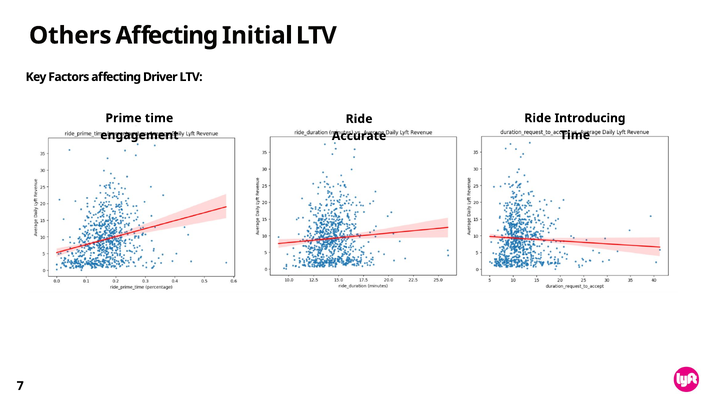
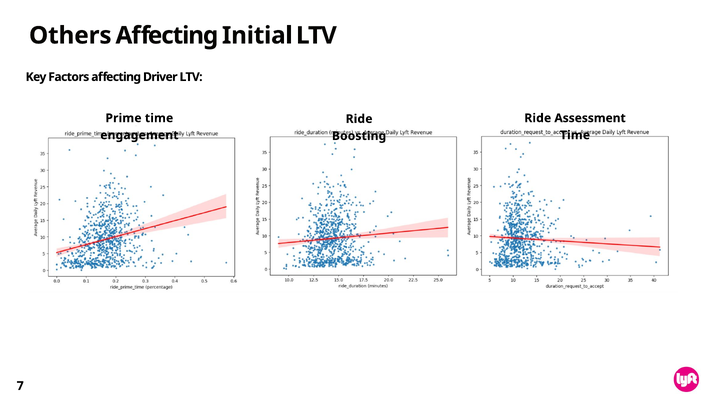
Introducing: Introducing -> Assessment
Accurate: Accurate -> Boosting
